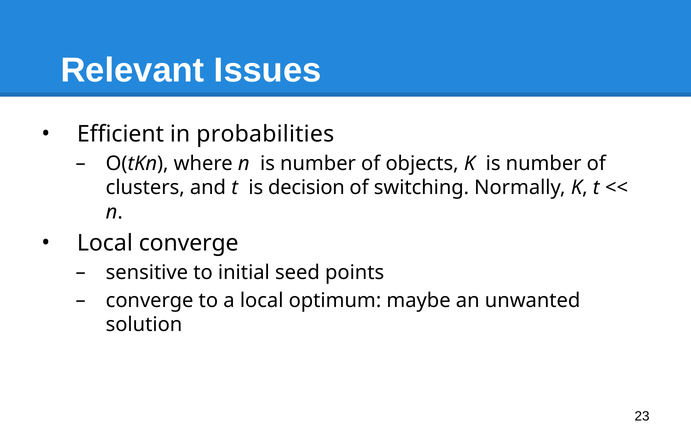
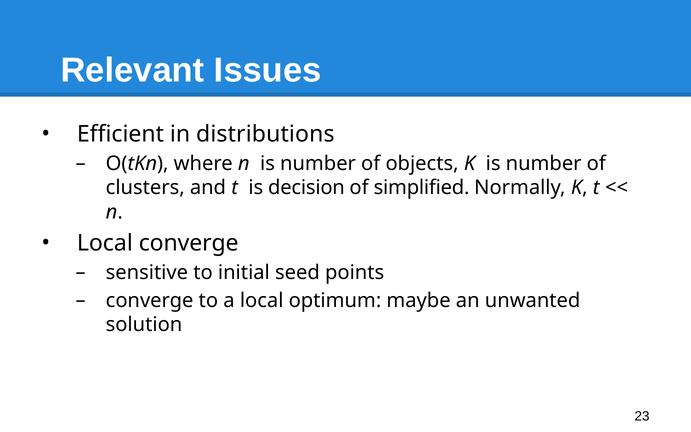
probabilities: probabilities -> distributions
switching: switching -> simplified
